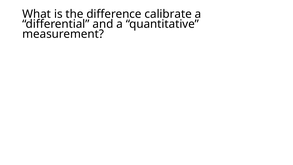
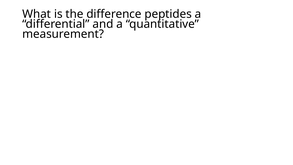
calibrate: calibrate -> peptides
